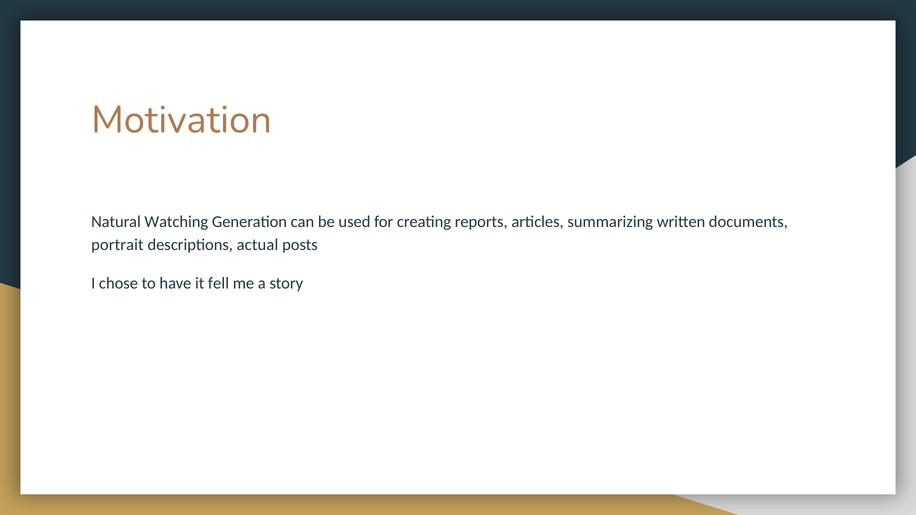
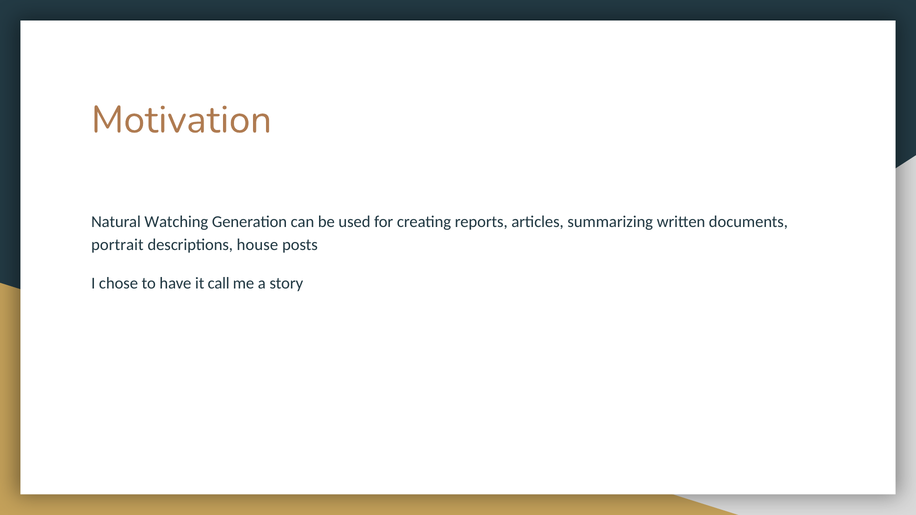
actual: actual -> house
fell: fell -> call
